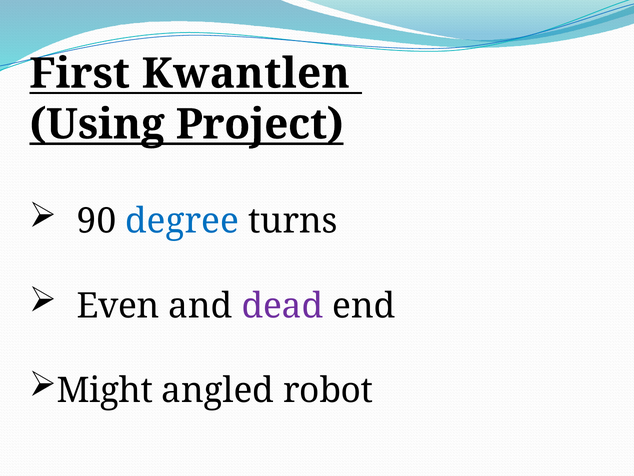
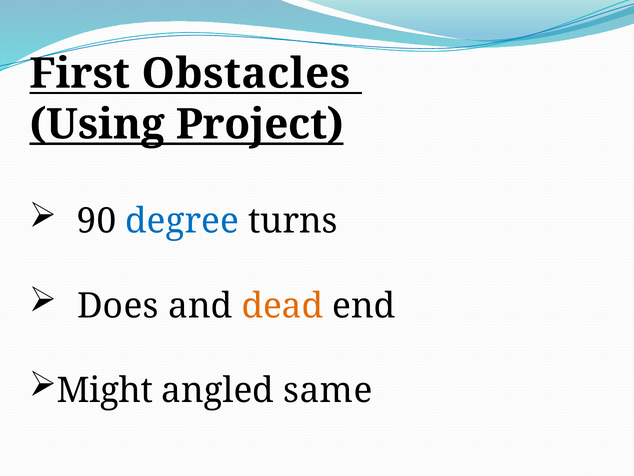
Kwantlen: Kwantlen -> Obstacles
Even: Even -> Does
dead colour: purple -> orange
robot: robot -> same
